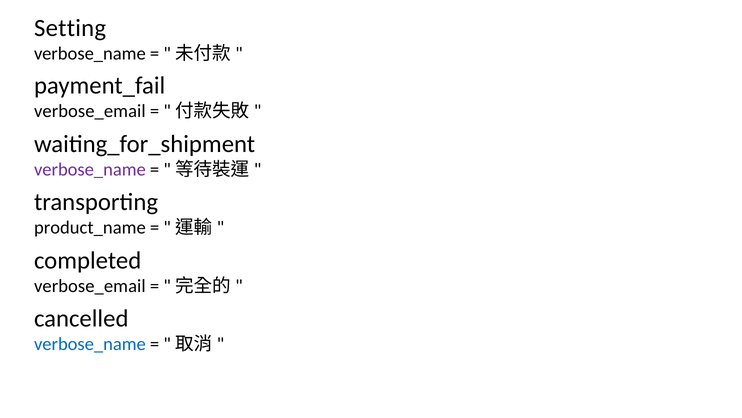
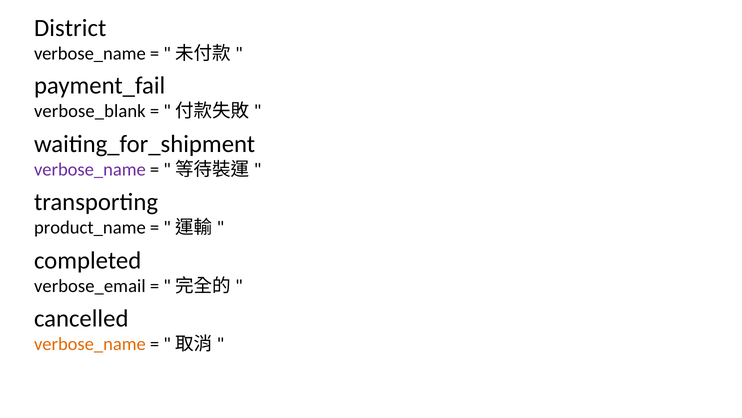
Setting: Setting -> District
verbose_email at (90, 111): verbose_email -> verbose_blank
verbose_name at (90, 344) colour: blue -> orange
